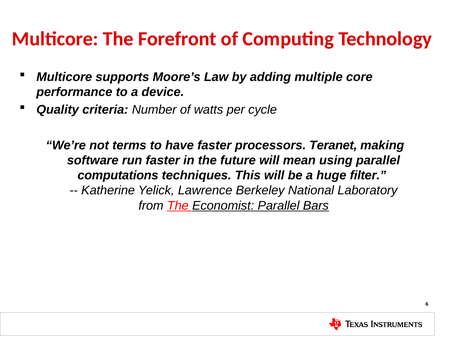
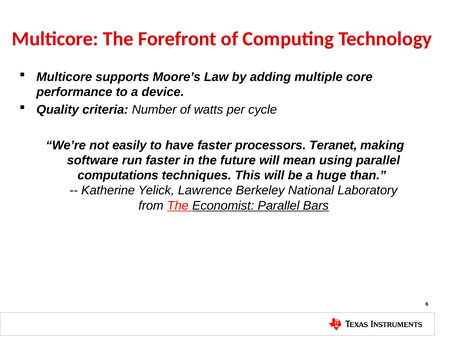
terms: terms -> easily
filter: filter -> than
